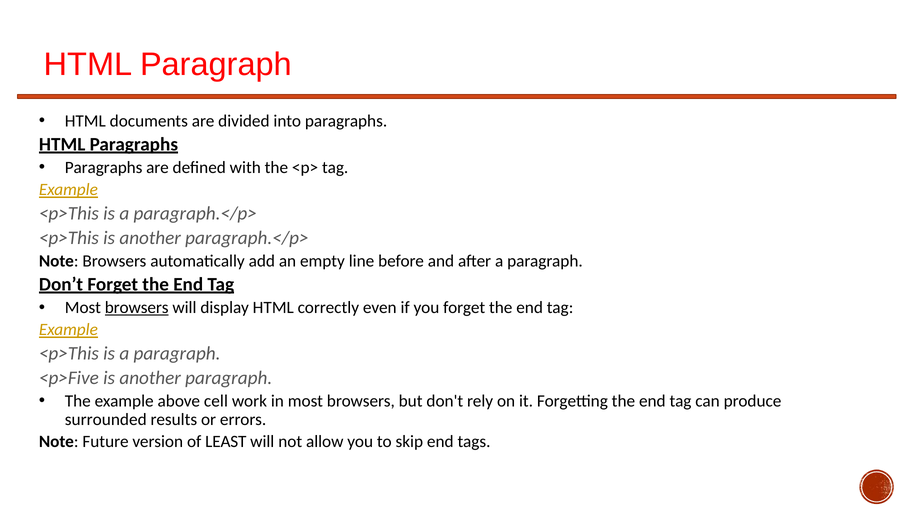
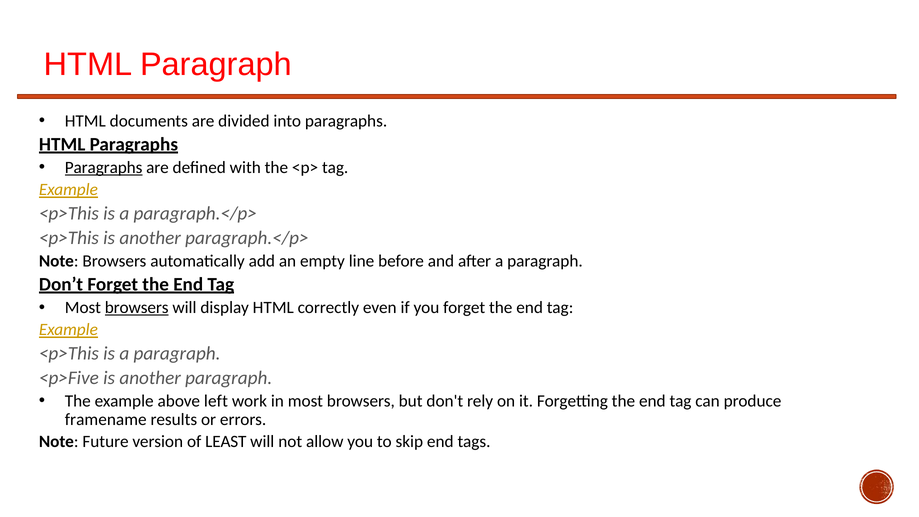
Paragraphs at (104, 167) underline: none -> present
cell: cell -> left
surrounded: surrounded -> framename
